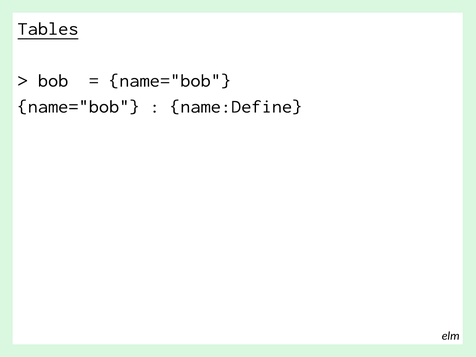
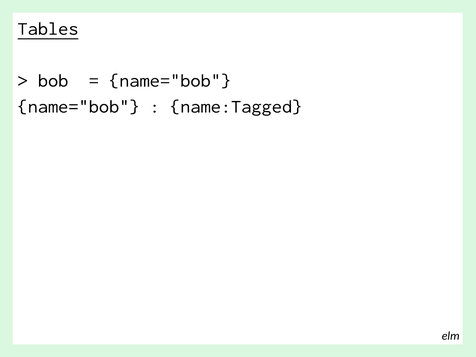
name:Define: name:Define -> name:Tagged
